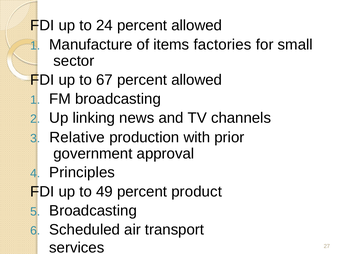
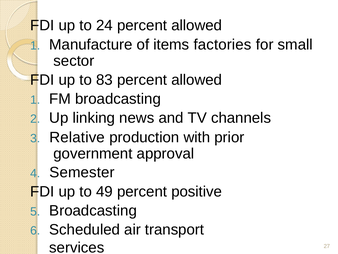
67: 67 -> 83
Principles: Principles -> Semester
product: product -> positive
